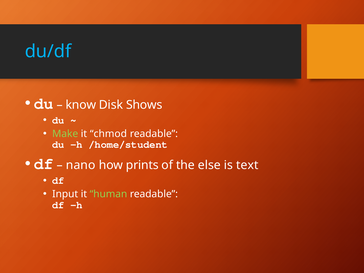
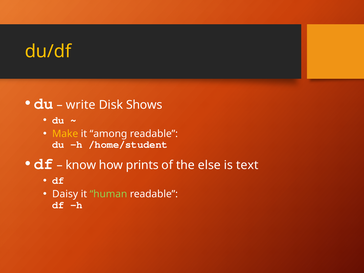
du/df colour: light blue -> yellow
know: know -> write
Make colour: light green -> yellow
chmod: chmod -> among
nano: nano -> know
Input: Input -> Daisy
